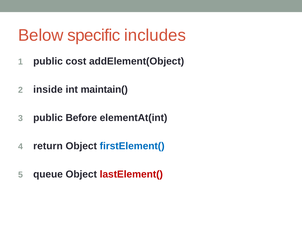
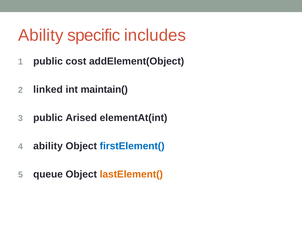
Below at (41, 35): Below -> Ability
inside: inside -> linked
Before: Before -> Arised
return at (48, 146): return -> ability
lastElement( colour: red -> orange
